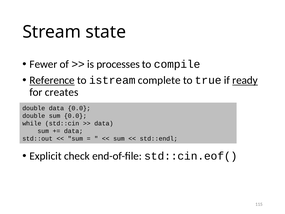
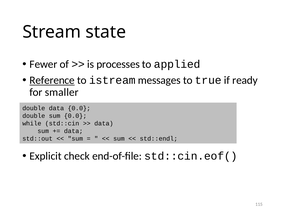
compile: compile -> applied
complete: complete -> messages
ready underline: present -> none
creates: creates -> smaller
